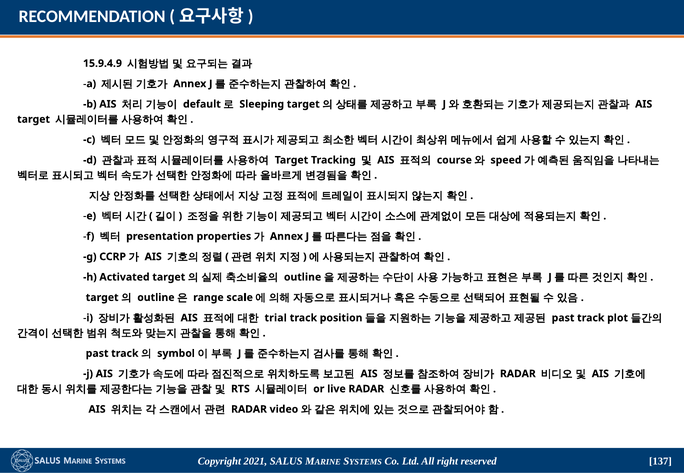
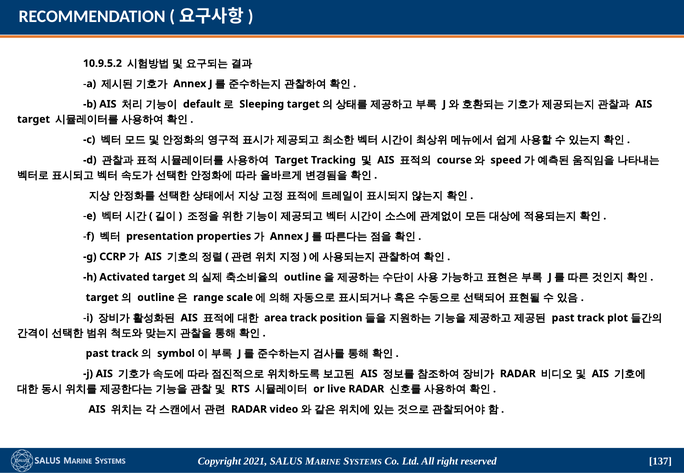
15.9.4.9: 15.9.4.9 -> 10.9.5.2
trial: trial -> area
